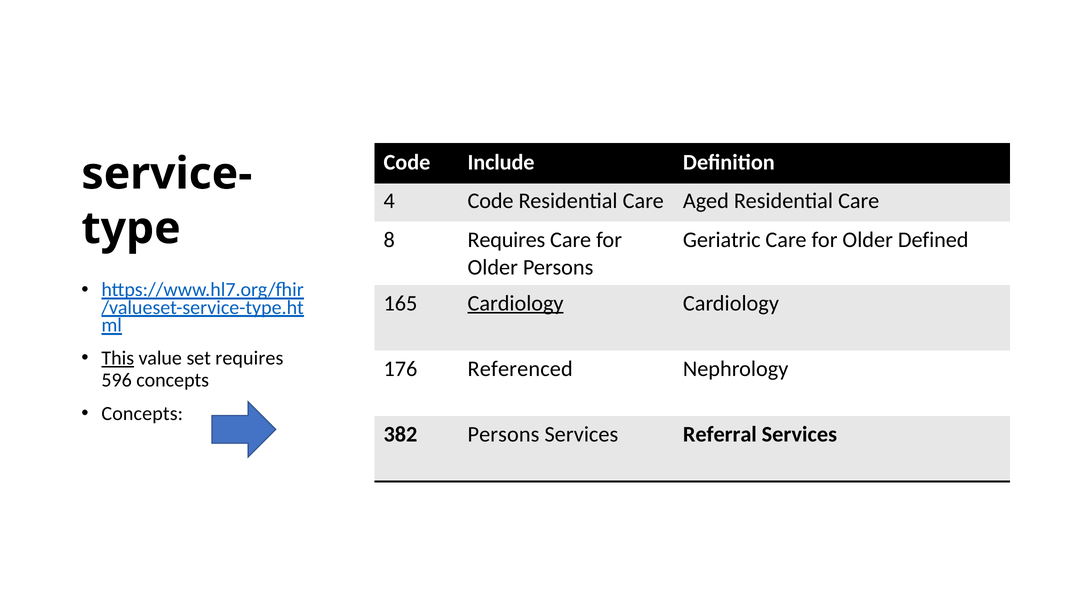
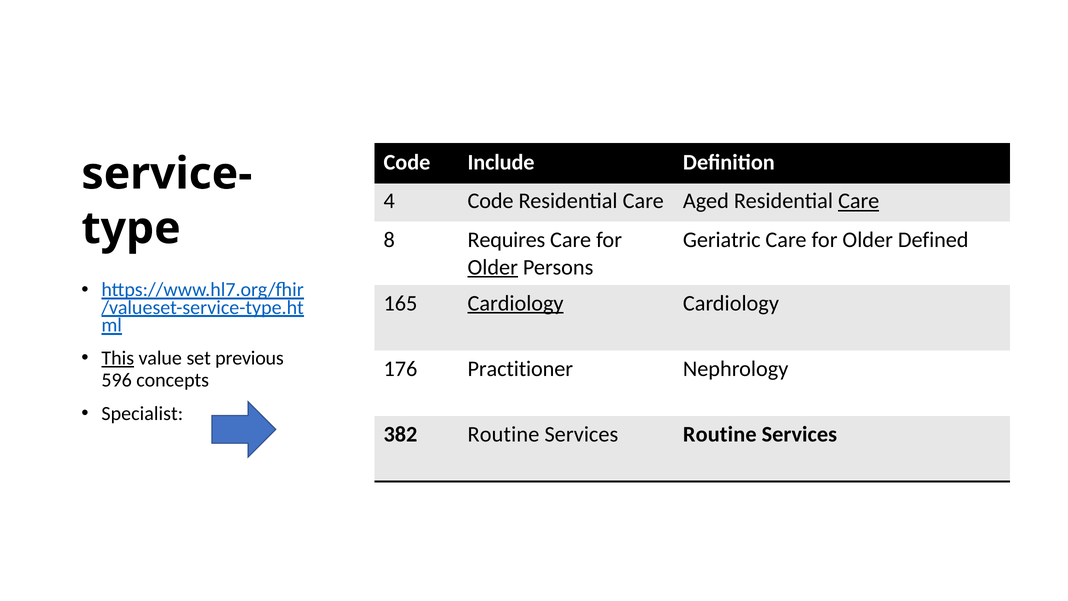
Care at (859, 201) underline: none -> present
Older at (493, 267) underline: none -> present
set requires: requires -> previous
Referenced: Referenced -> Practitioner
Concepts at (142, 413): Concepts -> Specialist
382 Persons: Persons -> Routine
Services Referral: Referral -> Routine
